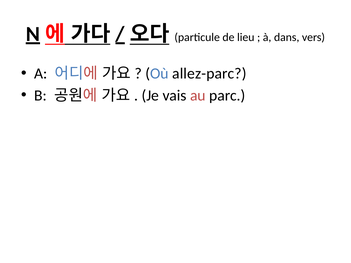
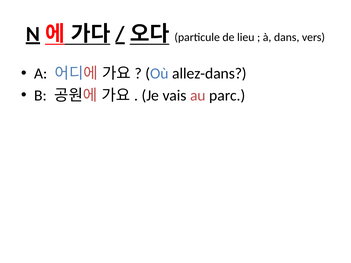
allez-parc: allez-parc -> allez-dans
